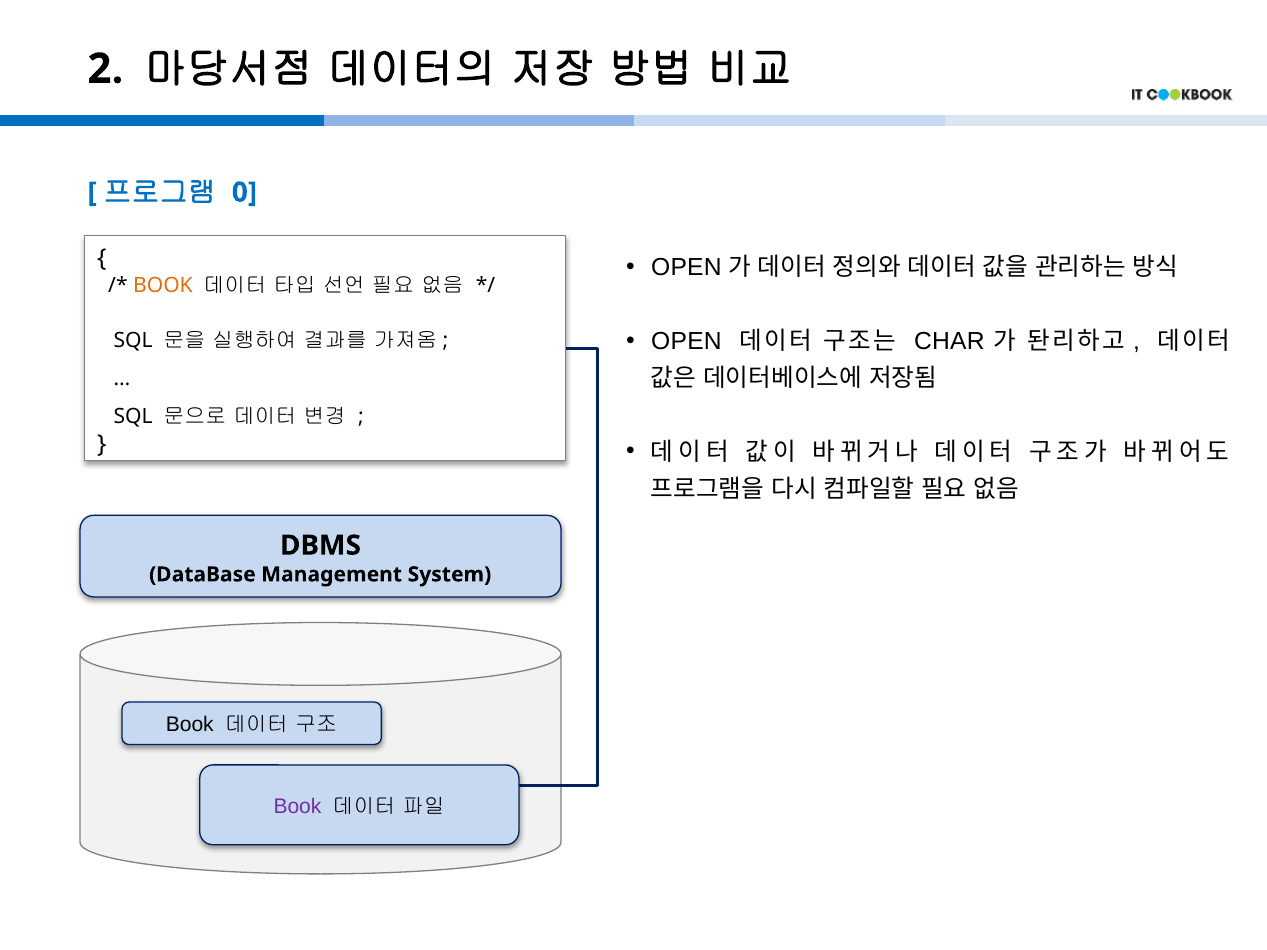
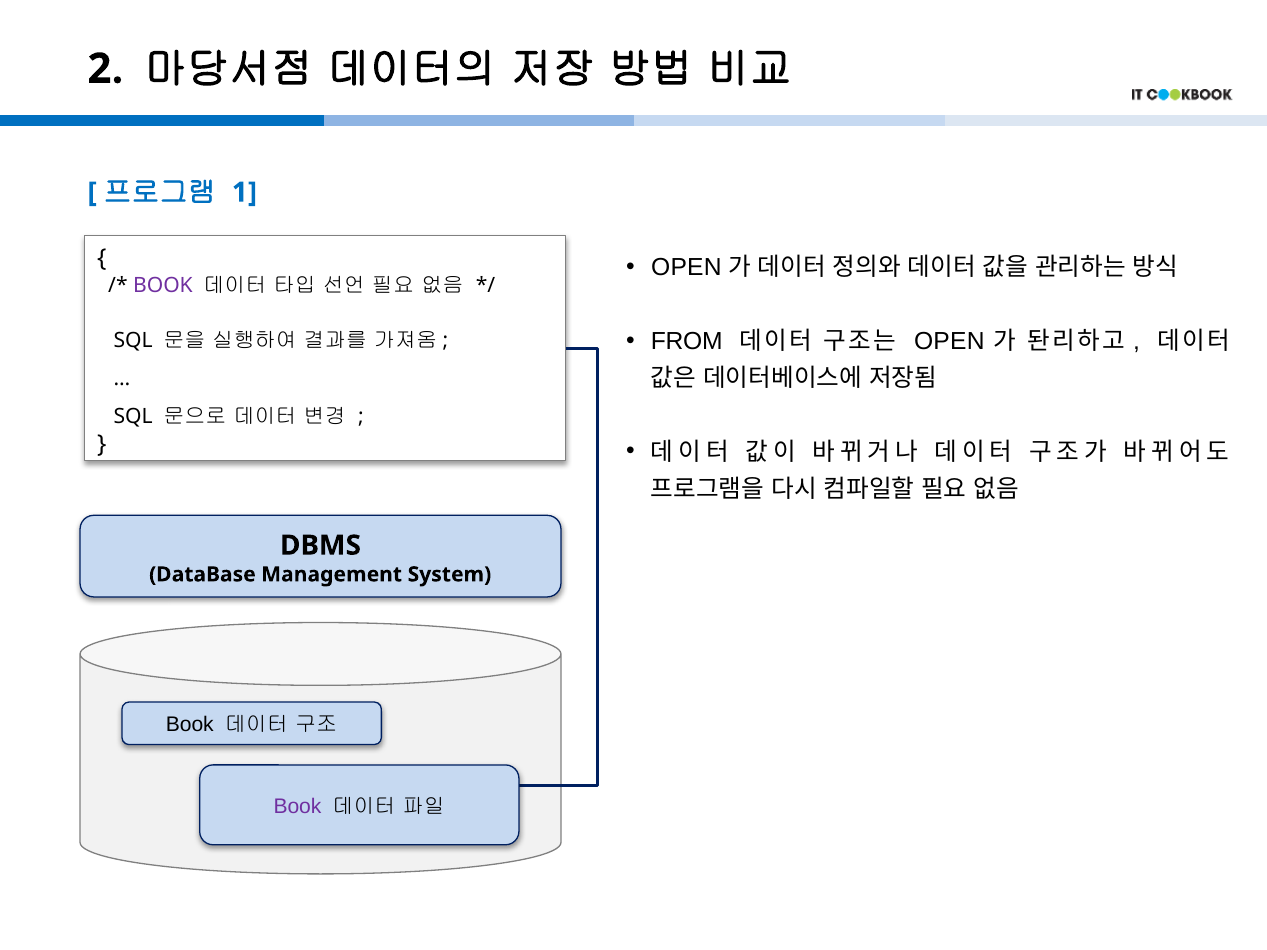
0: 0 -> 1
BOOK at (163, 286) colour: orange -> purple
OPEN at (686, 341): OPEN -> FROM
CHAR at (949, 341): CHAR -> OPEN
